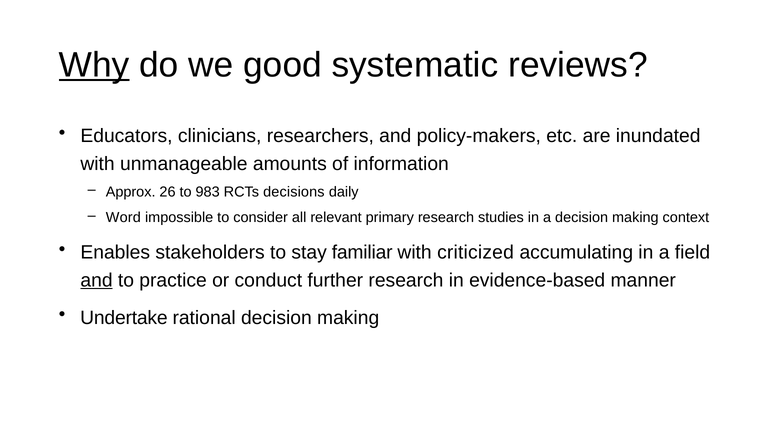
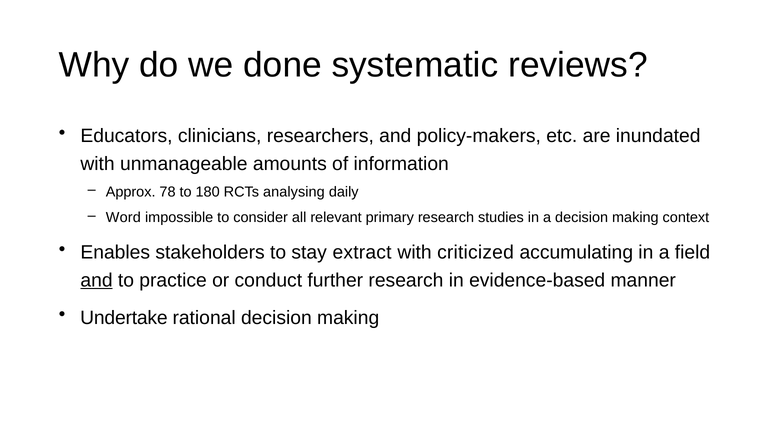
Why underline: present -> none
good: good -> done
26: 26 -> 78
983: 983 -> 180
decisions: decisions -> analysing
familiar: familiar -> extract
